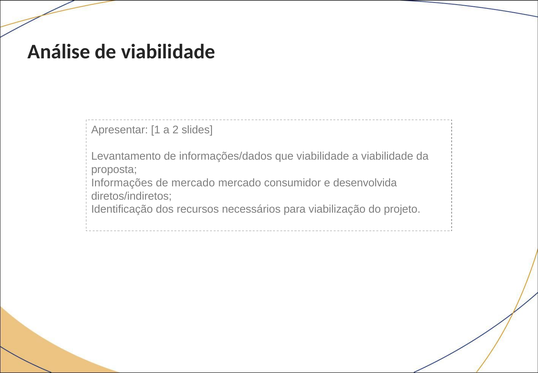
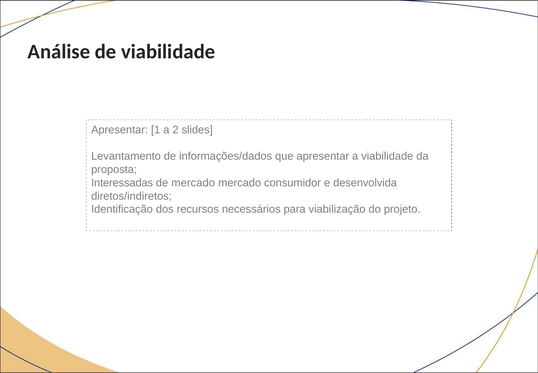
que viabilidade: viabilidade -> apresentar
Informações: Informações -> Interessadas
